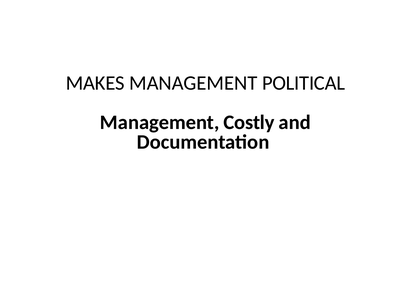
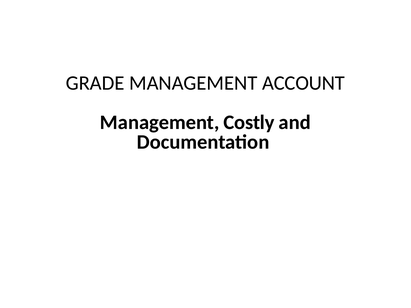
MAKES: MAKES -> GRADE
POLITICAL: POLITICAL -> ACCOUNT
